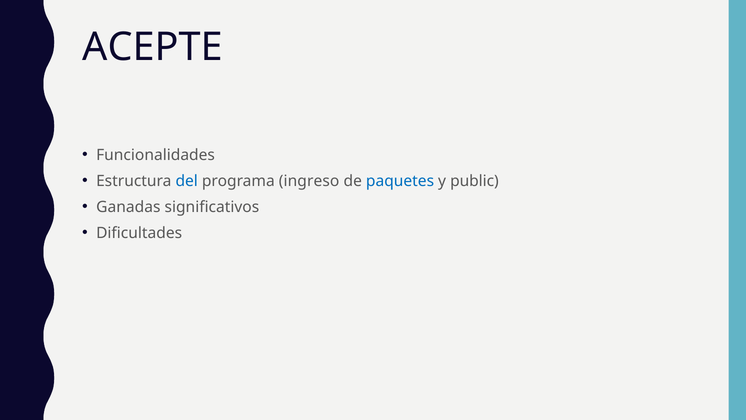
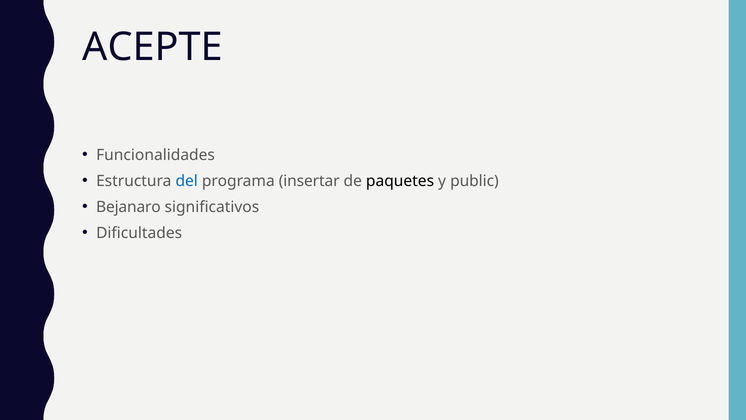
ingreso: ingreso -> insertar
paquetes colour: blue -> black
Ganadas: Ganadas -> Bejanaro
